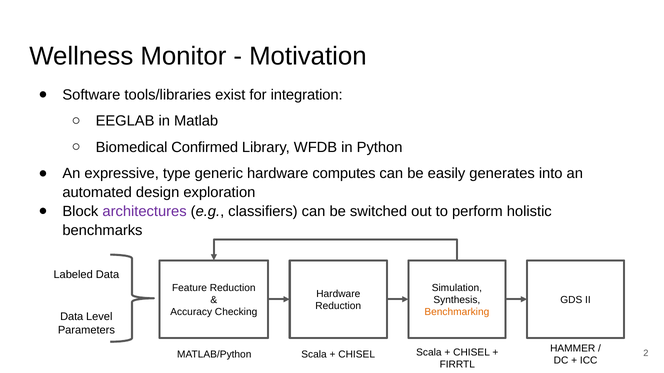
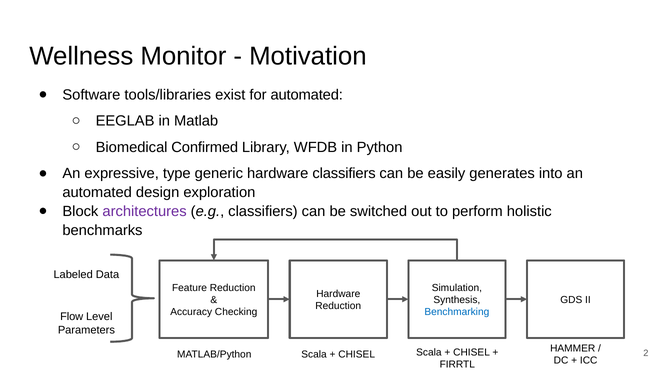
for integration: integration -> automated
hardware computes: computes -> classifiers
Benchmarking colour: orange -> blue
Data at (72, 317): Data -> Flow
